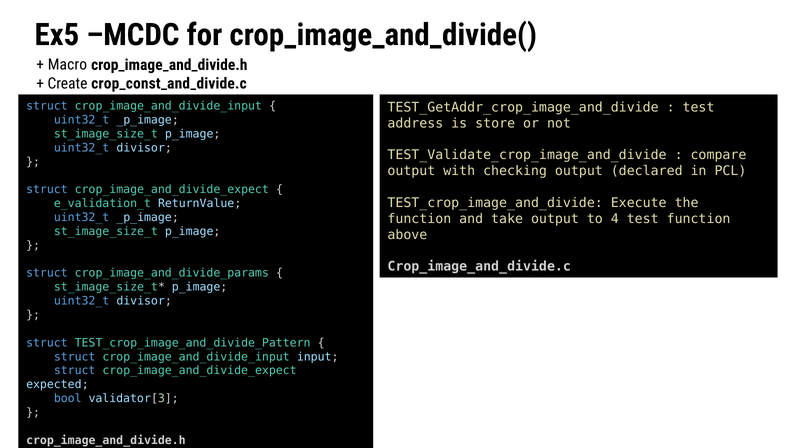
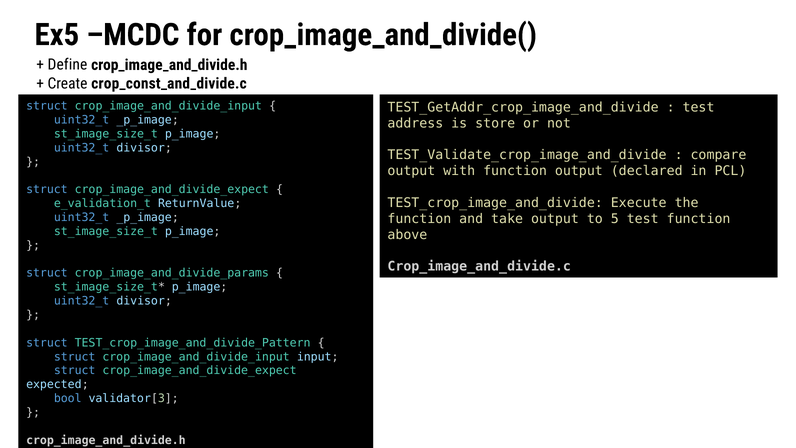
Macro: Macro -> Define
with checking: checking -> function
4: 4 -> 5
